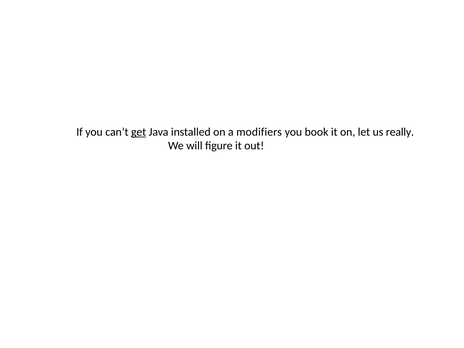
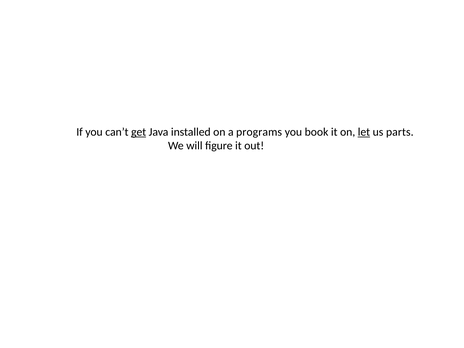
modifiers: modifiers -> programs
let underline: none -> present
really: really -> parts
